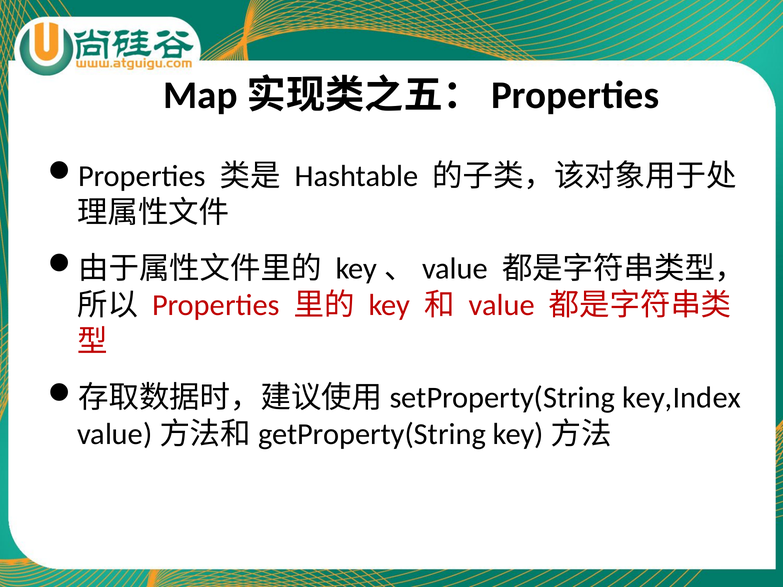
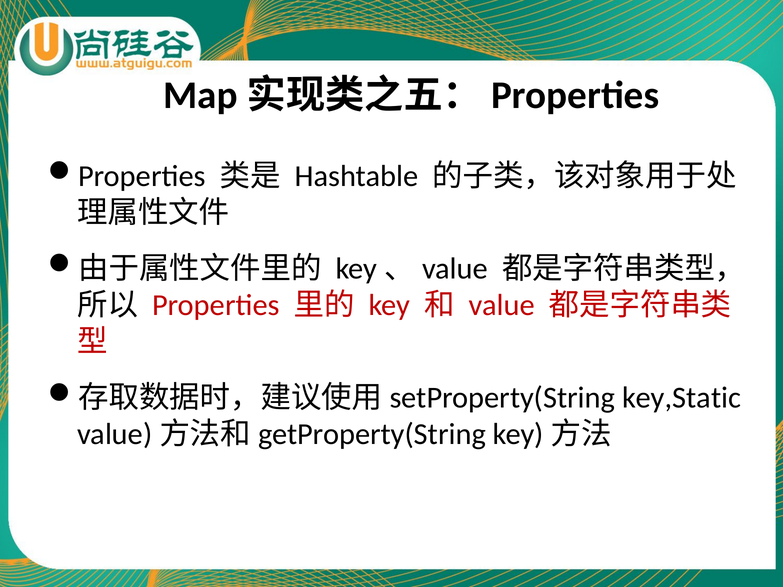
key,Index: key,Index -> key,Static
